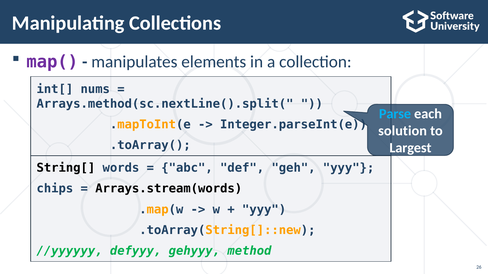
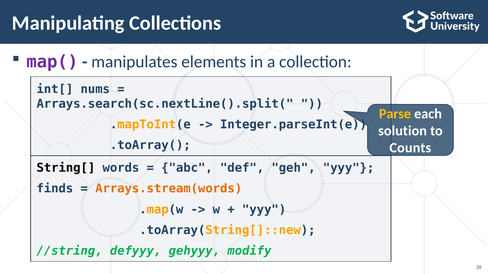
Arrays.method(sc.nextLine().split(: Arrays.method(sc.nextLine().split( -> Arrays.search(sc.nextLine().split(
Parse colour: light blue -> yellow
Largest: Largest -> Counts
chips: chips -> finds
Arrays.stream(words colour: black -> orange
//yyyyyy: //yyyyyy -> //string
method: method -> modify
